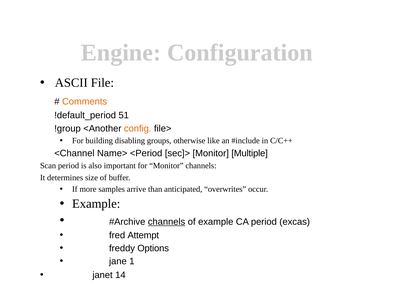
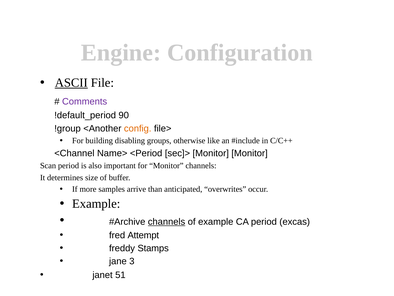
ASCII underline: none -> present
Comments colour: orange -> purple
51: 51 -> 90
Monitor Multiple: Multiple -> Monitor
Options: Options -> Stamps
1: 1 -> 3
14: 14 -> 51
